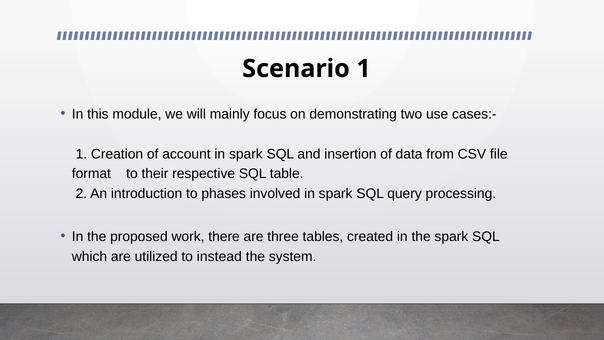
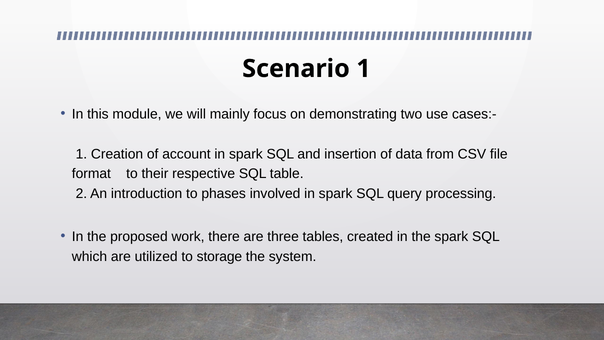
instead: instead -> storage
